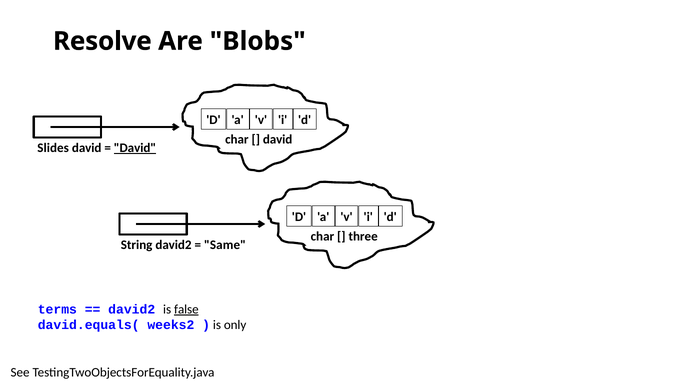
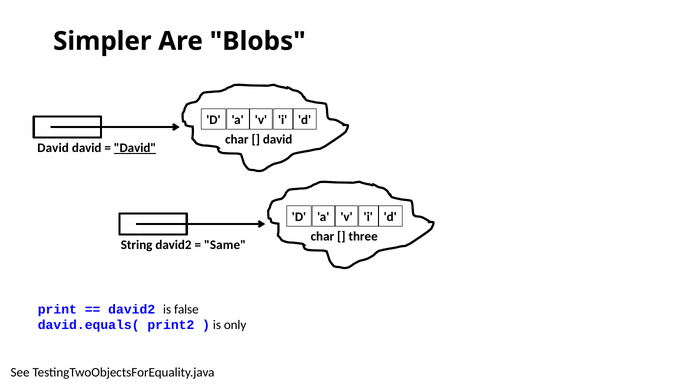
Resolve: Resolve -> Simpler
Slides at (53, 148): Slides -> David
terms: terms -> print
false underline: present -> none
weeks2: weeks2 -> print2
